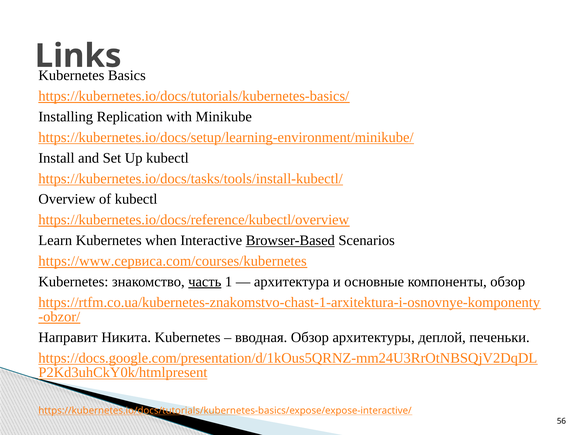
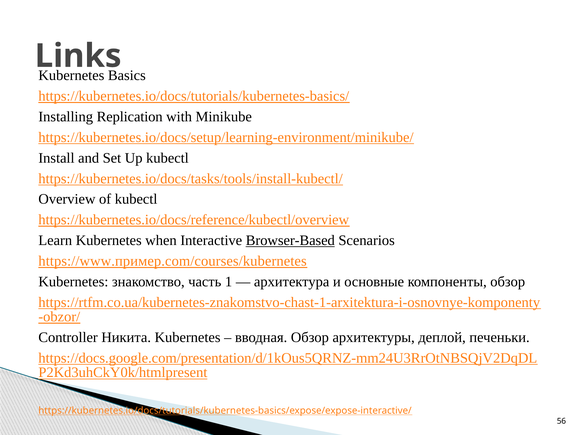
https://www.сервиса.com/courses/kubernetes: https://www.сервиса.com/courses/kubernetes -> https://www.пример.com/courses/kubernetes
часть underline: present -> none
Направит: Направит -> Controller
